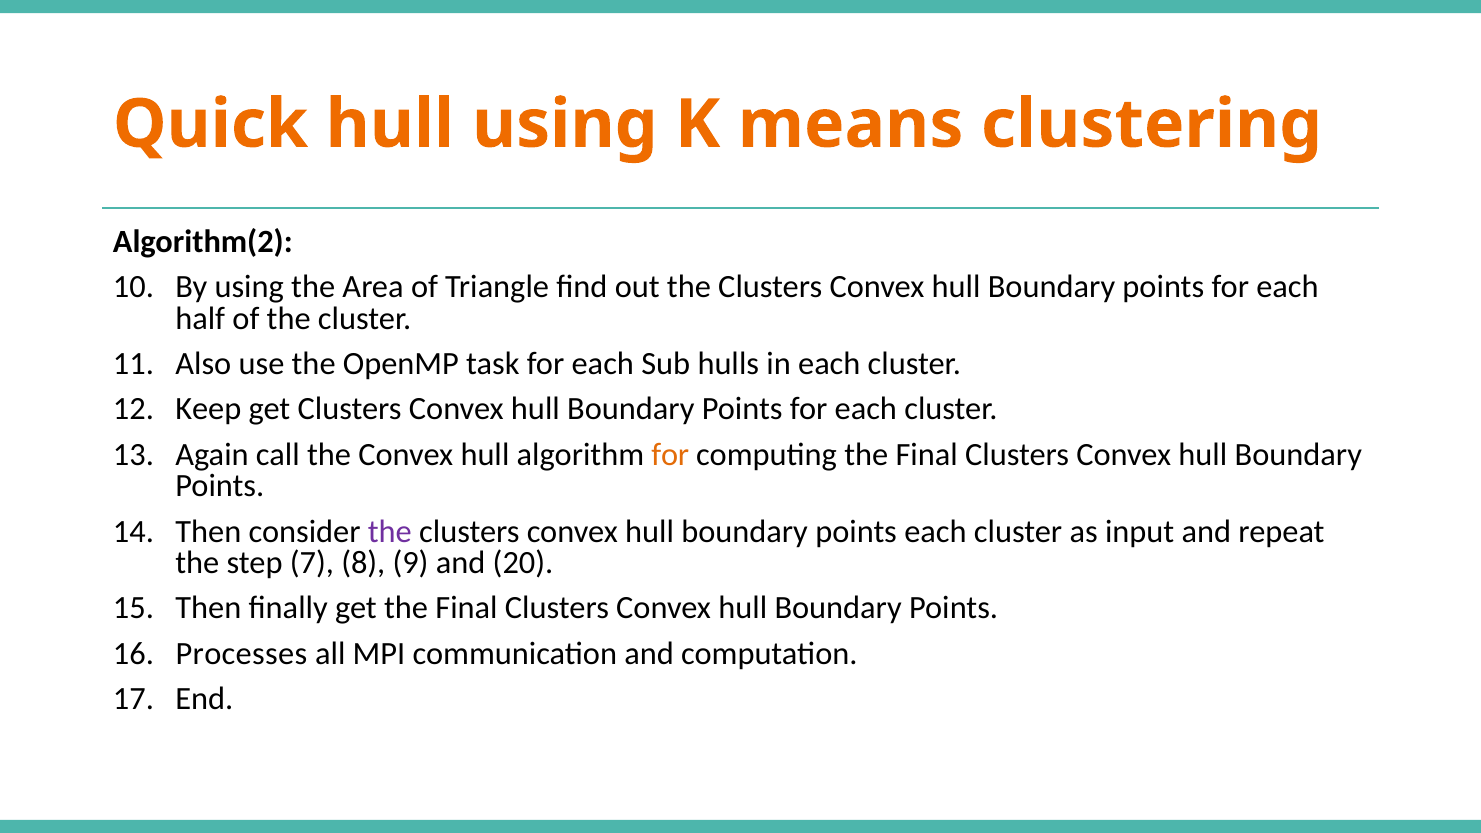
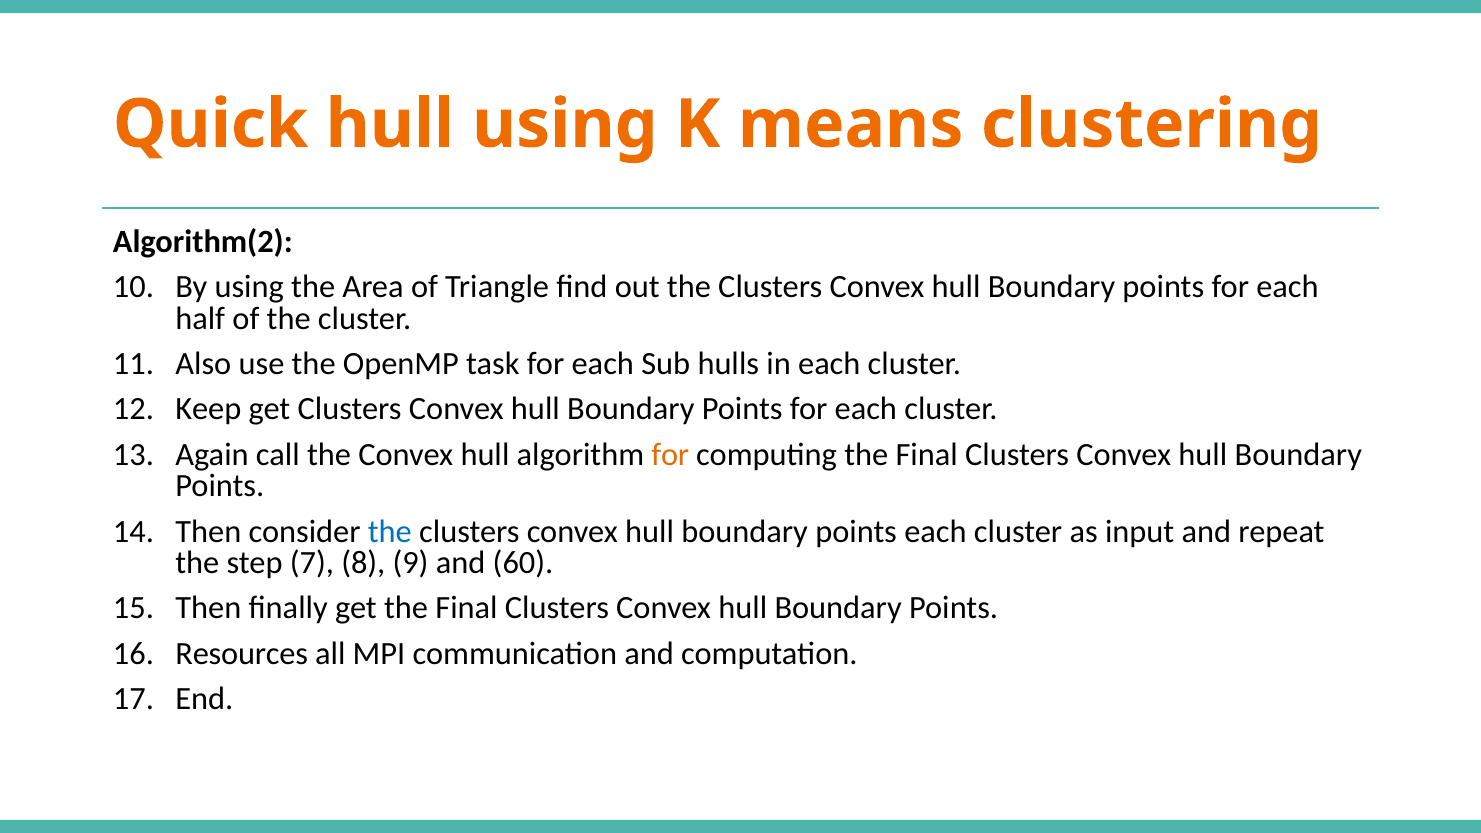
the at (390, 532) colour: purple -> blue
20: 20 -> 60
Processes: Processes -> Resources
